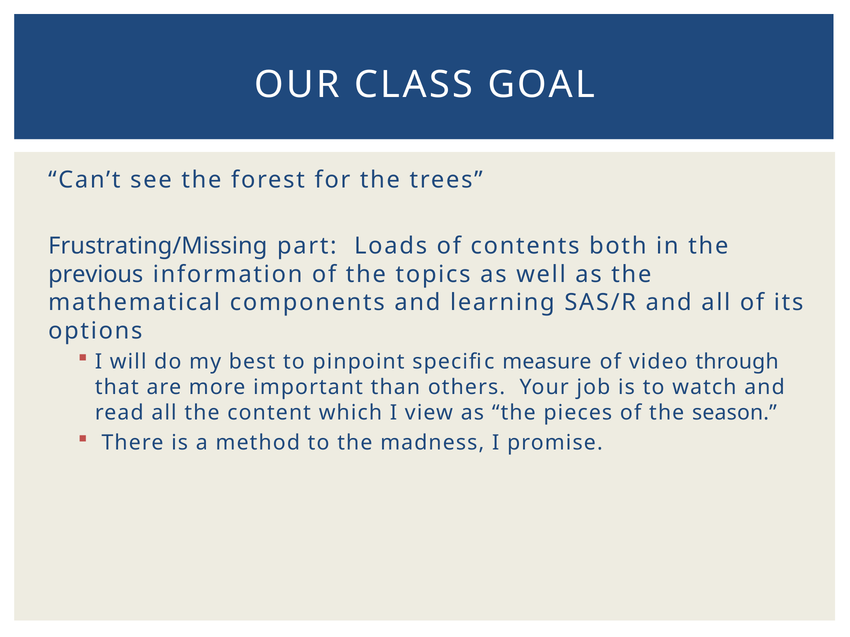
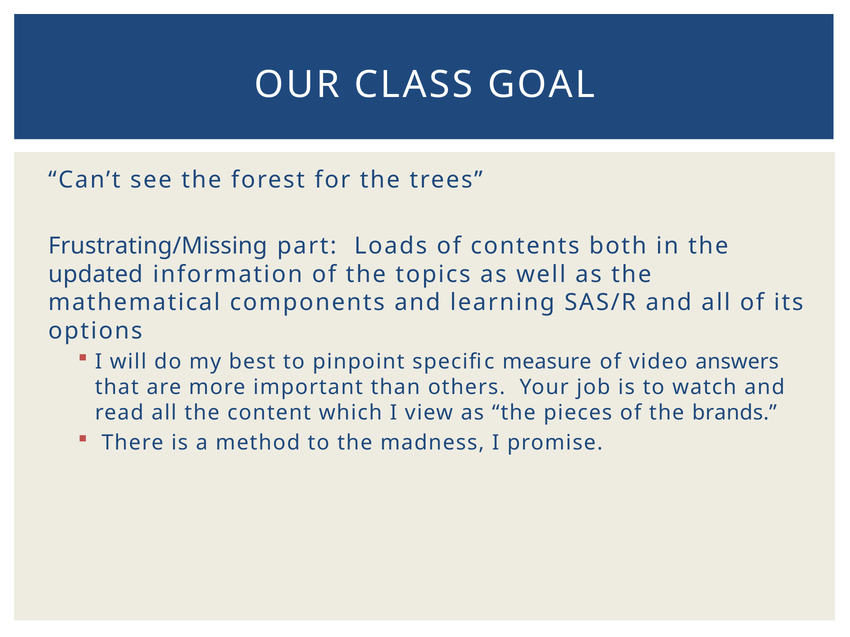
previous: previous -> updated
through: through -> answers
season: season -> brands
